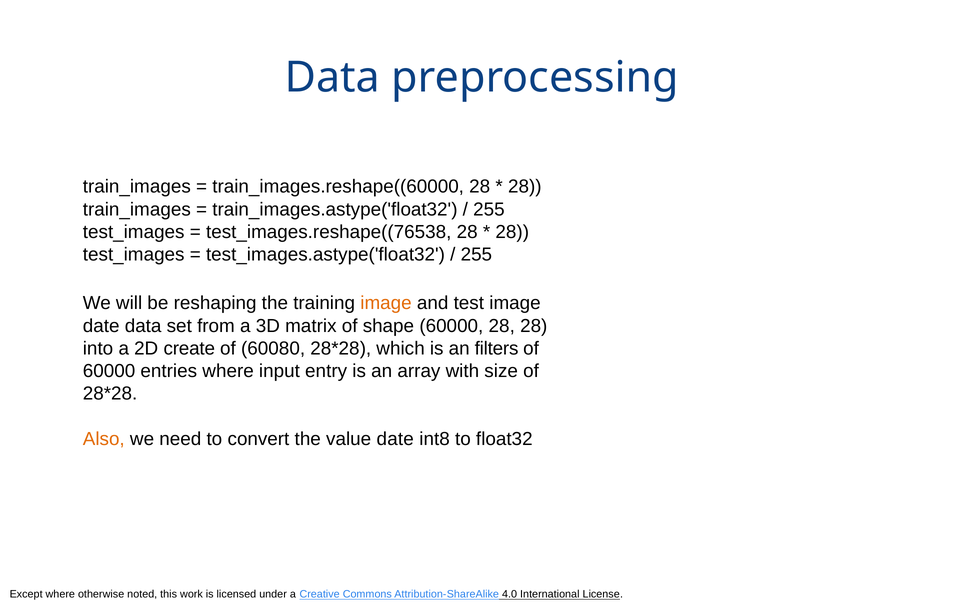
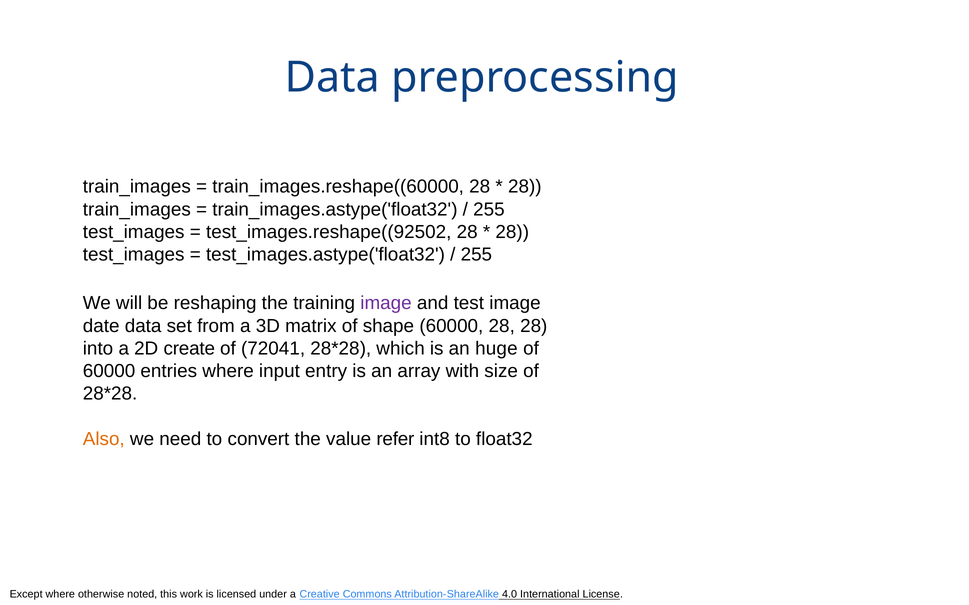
test_images.reshape((76538: test_images.reshape((76538 -> test_images.reshape((92502
image at (386, 304) colour: orange -> purple
60080: 60080 -> 72041
filters: filters -> huge
value date: date -> refer
